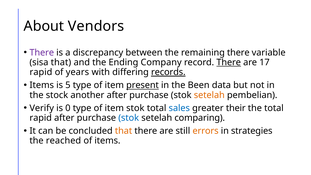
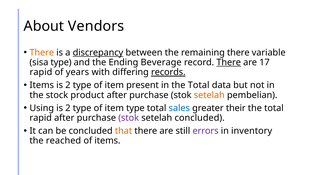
There at (42, 53) colour: purple -> orange
discrepancy underline: none -> present
sisa that: that -> type
Company: Company -> Beverage
5 at (68, 85): 5 -> 2
present underline: present -> none
in the Been: Been -> Total
another: another -> product
Verify: Verify -> Using
0 at (68, 108): 0 -> 2
item stok: stok -> type
stok at (129, 118) colour: blue -> purple
setelah comparing: comparing -> concluded
errors colour: orange -> purple
strategies: strategies -> inventory
